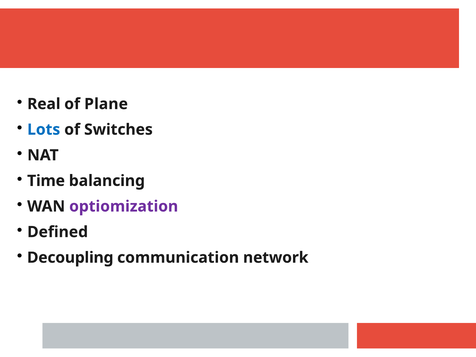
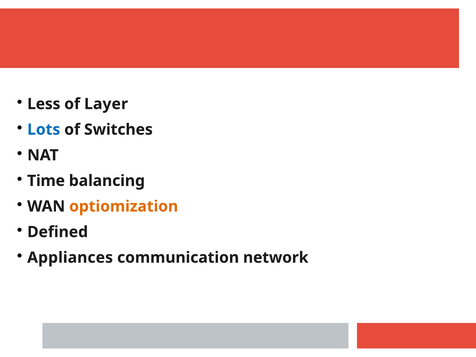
Real: Real -> Less
Plane: Plane -> Layer
optiomization colour: purple -> orange
Decoupling: Decoupling -> Appliances
